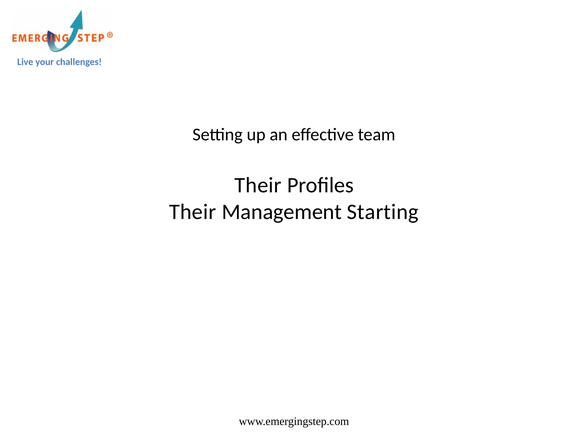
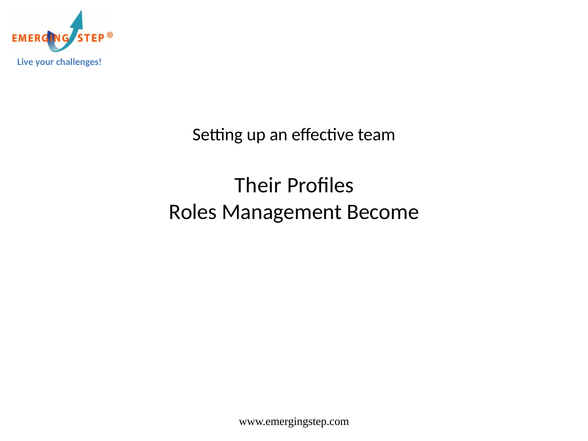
Their at (193, 212): Their -> Roles
Starting: Starting -> Become
